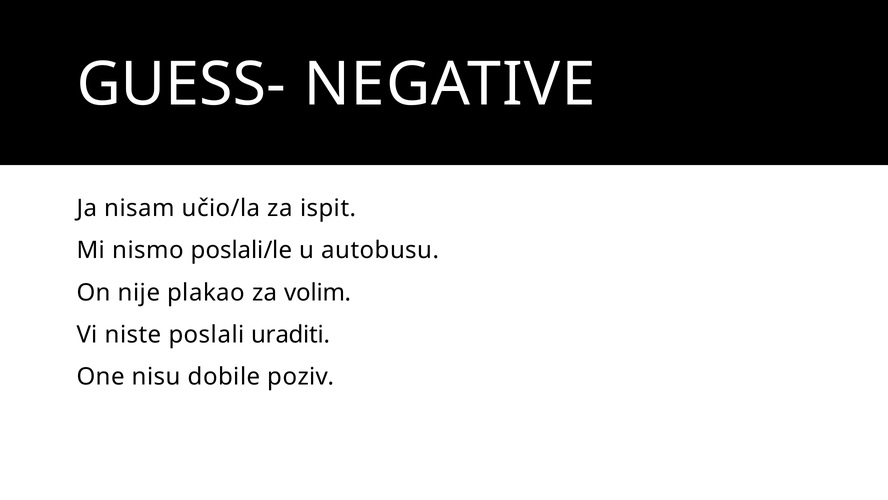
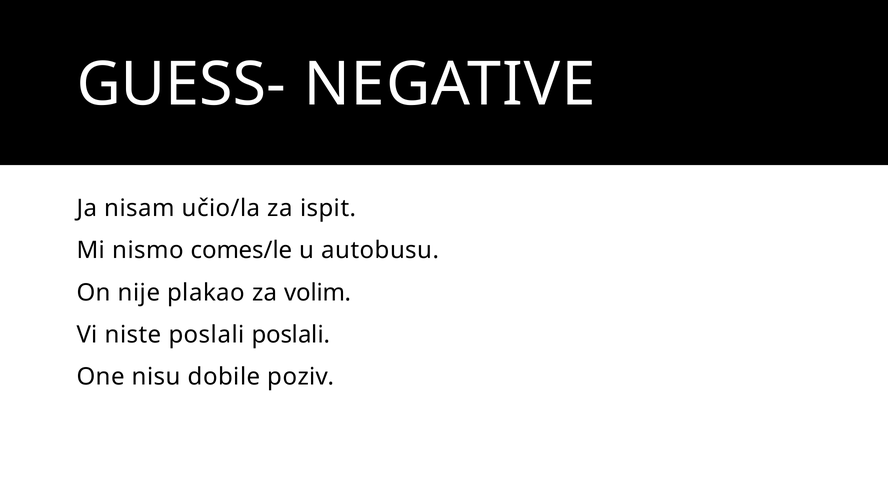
poslali/le: poslali/le -> comes/le
poslali uraditi: uraditi -> poslali
